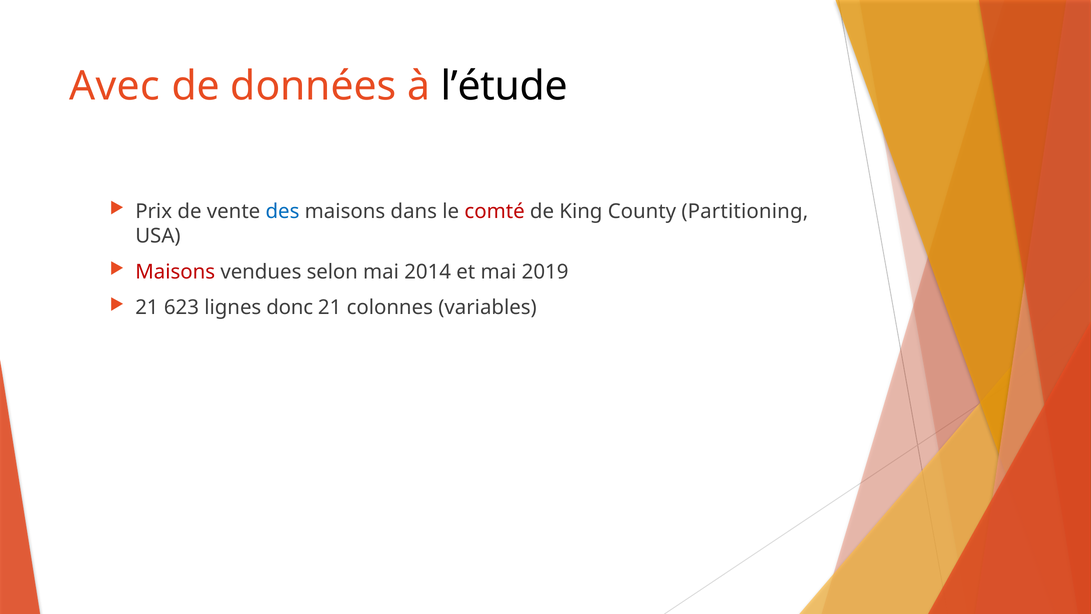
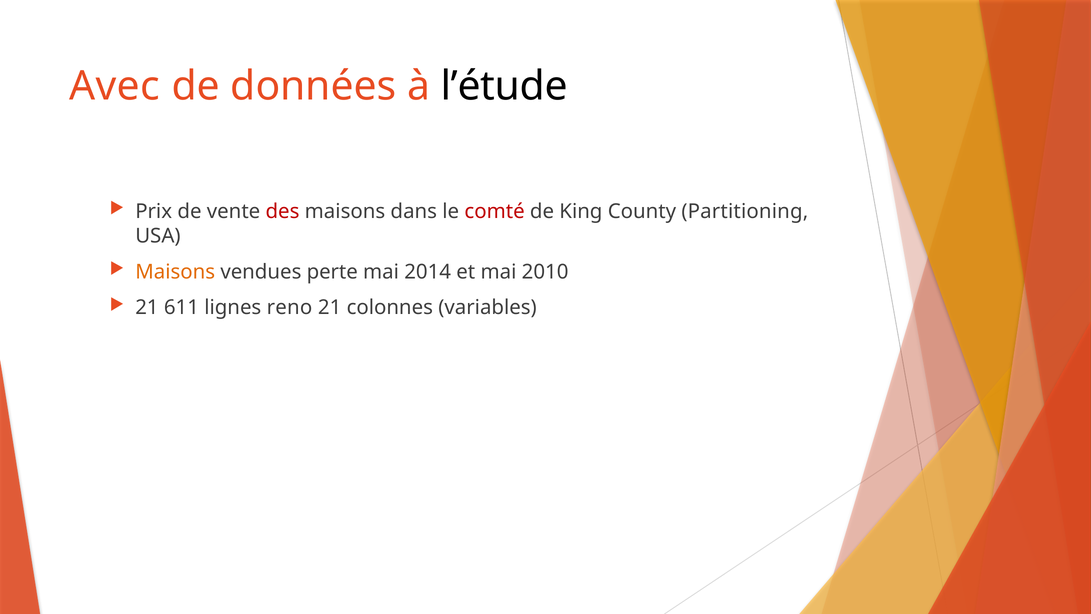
des colour: blue -> red
Maisons at (175, 272) colour: red -> orange
selon: selon -> perte
2019: 2019 -> 2010
623: 623 -> 611
donc: donc -> reno
